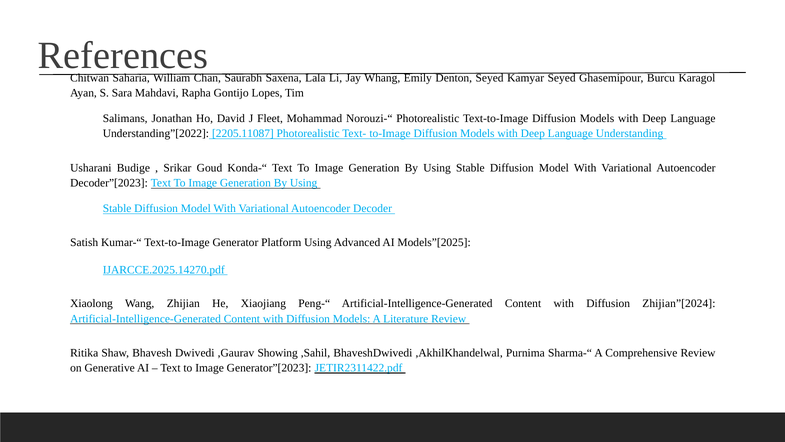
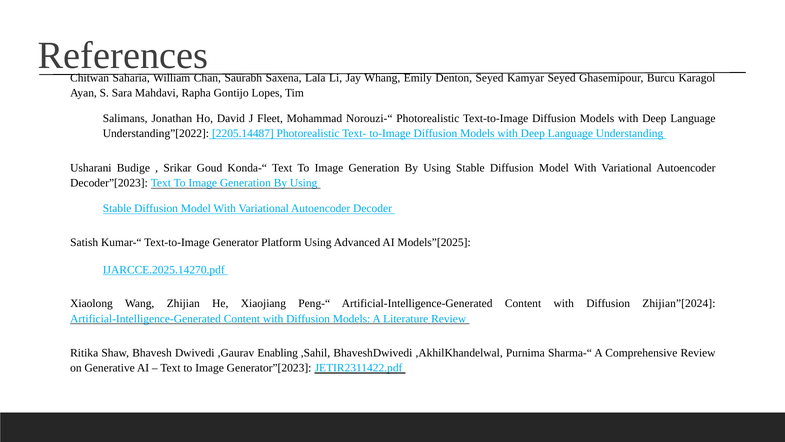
2205.11087: 2205.11087 -> 2205.14487
Showing: Showing -> Enabling
